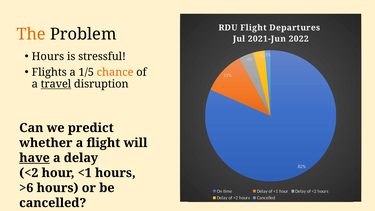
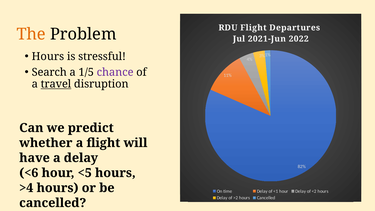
Flights: Flights -> Search
chance colour: orange -> purple
have underline: present -> none
<2 at (29, 173): <2 -> <6
hour <1: <1 -> <5
>6: >6 -> >4
